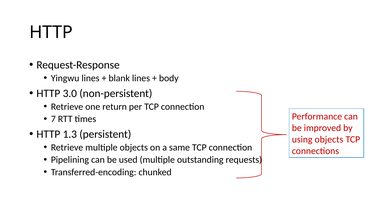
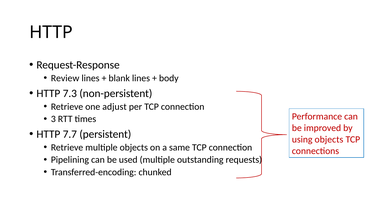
Yingwu: Yingwu -> Review
3.0: 3.0 -> 7.3
return: return -> adjust
7: 7 -> 3
1.3: 1.3 -> 7.7
